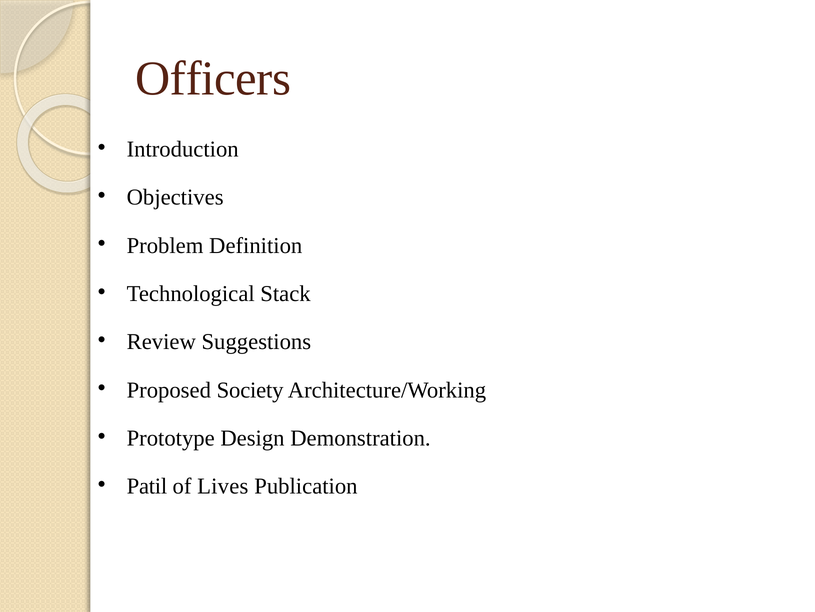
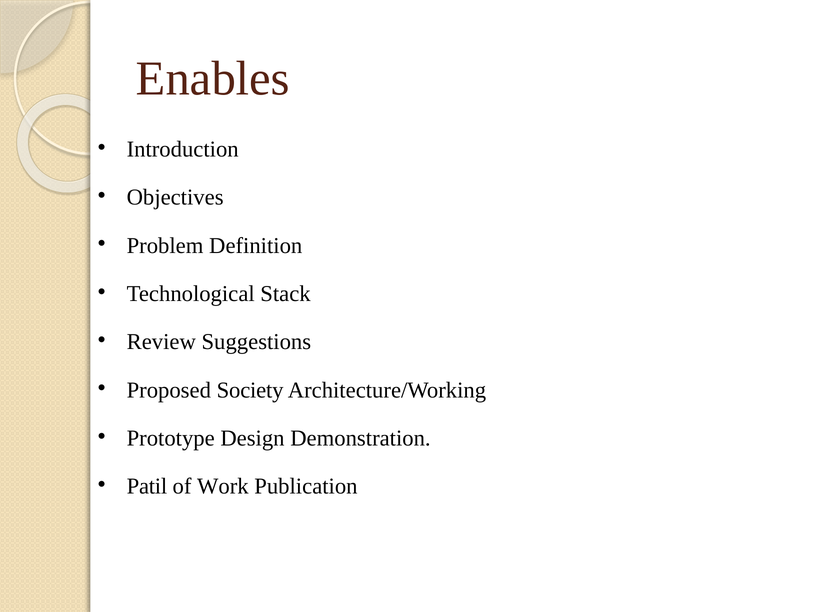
Officers: Officers -> Enables
Lives: Lives -> Work
